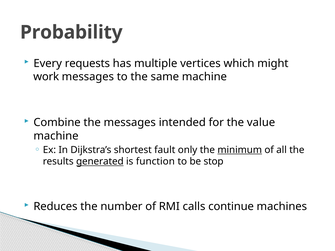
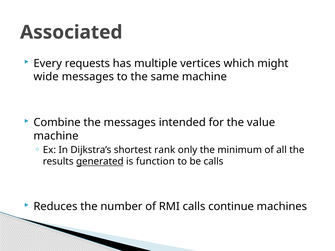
Probability: Probability -> Associated
work: work -> wide
fault: fault -> rank
minimum underline: present -> none
be stop: stop -> calls
